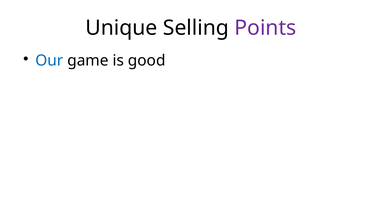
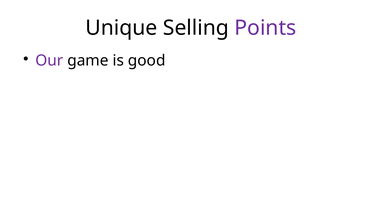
Our colour: blue -> purple
